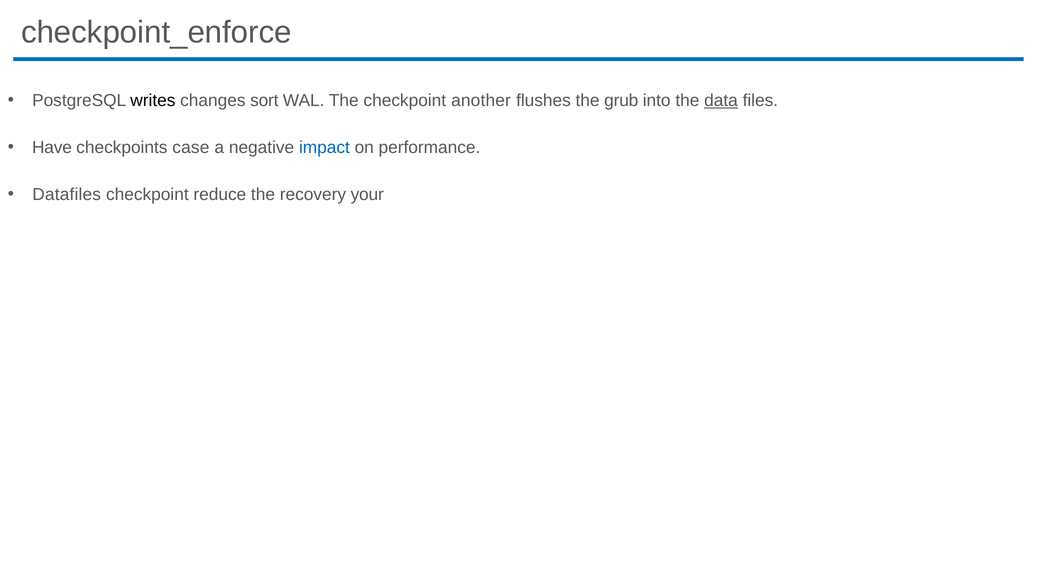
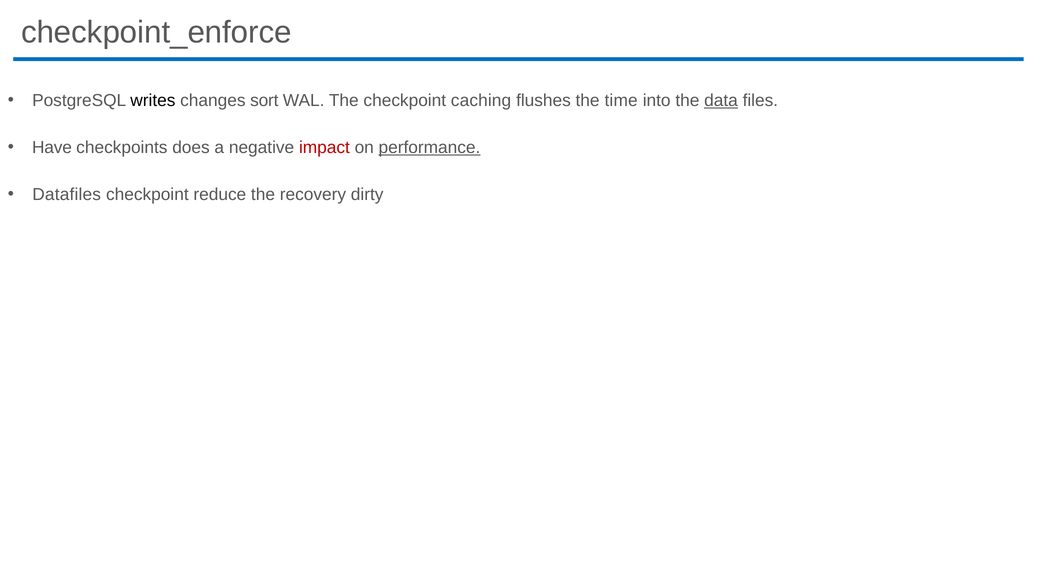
another: another -> caching
grub: grub -> time
case: case -> does
impact colour: blue -> red
performance underline: none -> present
your: your -> dirty
